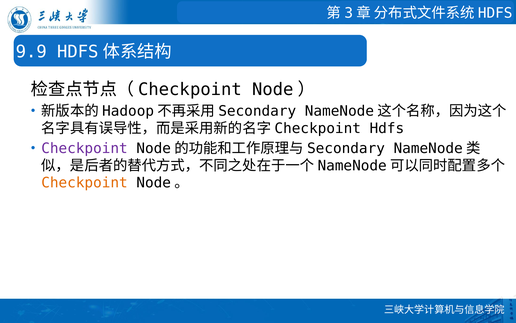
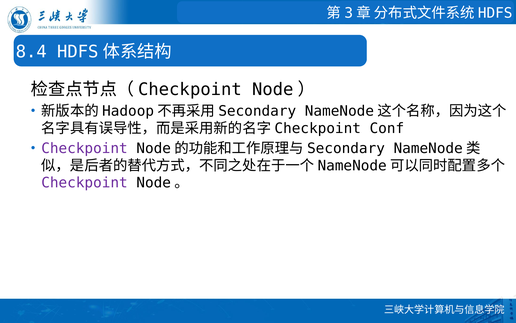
9.9: 9.9 -> 8.4
Hdfs: Hdfs -> Conf
Checkpoint at (84, 183) colour: orange -> purple
